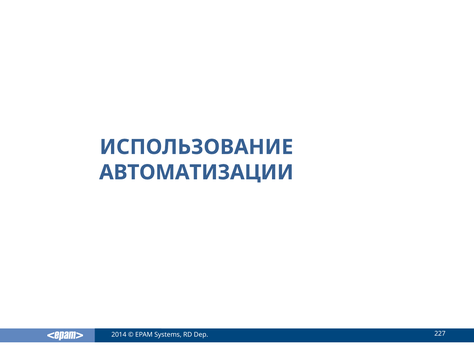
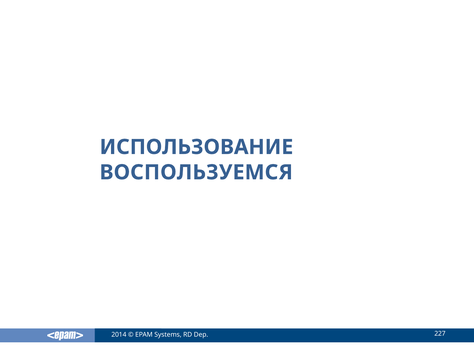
АВТОМАТИЗАЦИИ: АВТОМАТИЗАЦИИ -> ВОСПОЛЬЗУЕМСЯ
